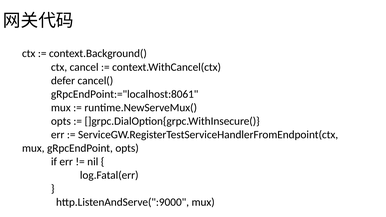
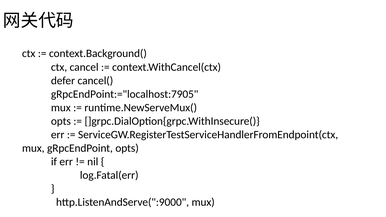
gRpcEndPoint:="localhost:8061: gRpcEndPoint:="localhost:8061 -> gRpcEndPoint:="localhost:7905
